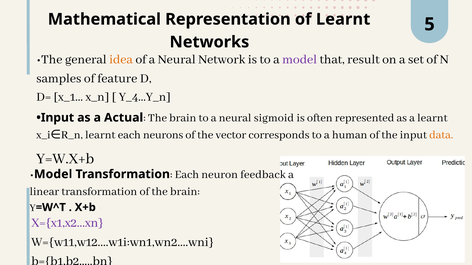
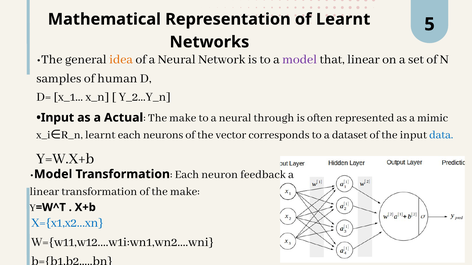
that result: result -> linear
feature: feature -> human
Y_4…Y_n: Y_4…Y_n -> Y_2…Y_n
brain at (183, 118): brain -> make
sigmoid: sigmoid -> through
a learnt: learnt -> mimic
human: human -> dataset
data colour: orange -> blue
of the brain: brain -> make
X={x1,x2...xn colour: purple -> blue
